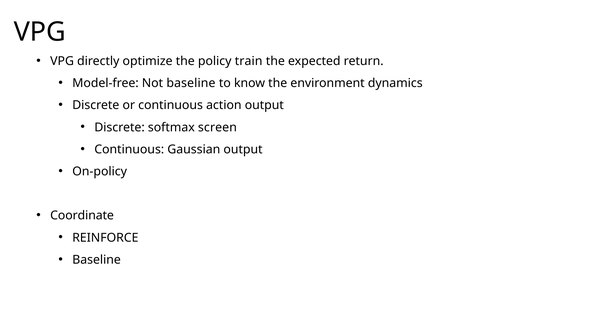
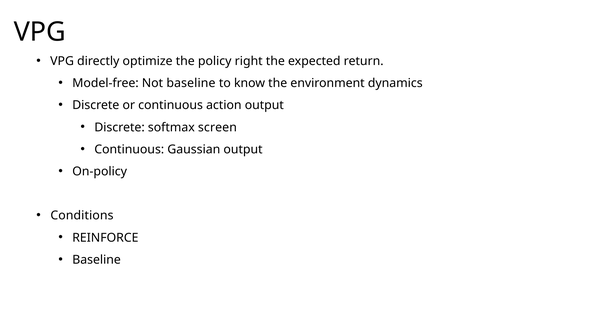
train: train -> right
Coordinate: Coordinate -> Conditions
